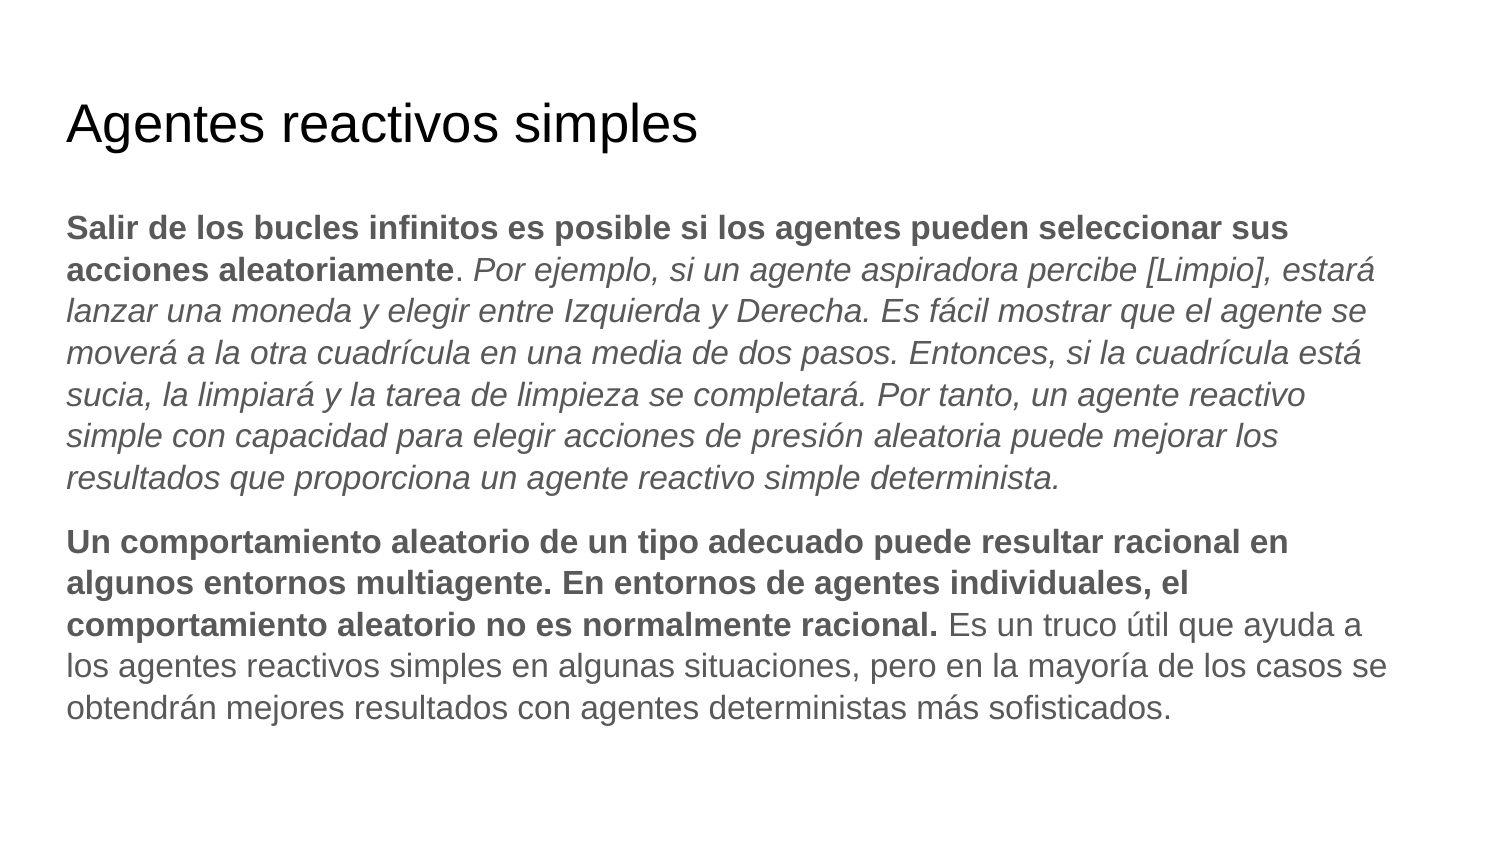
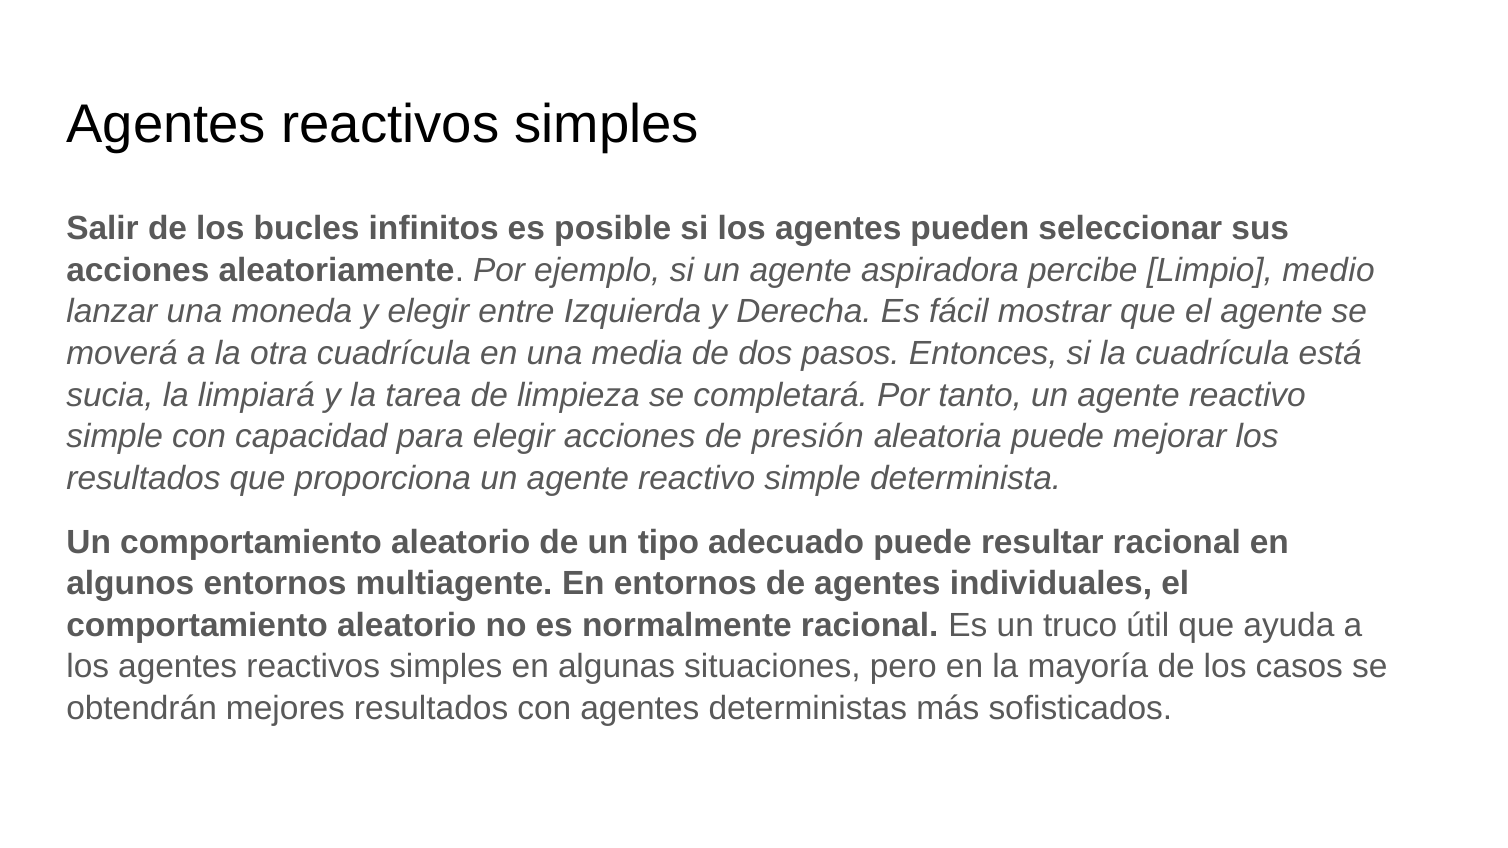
estará: estará -> medio
